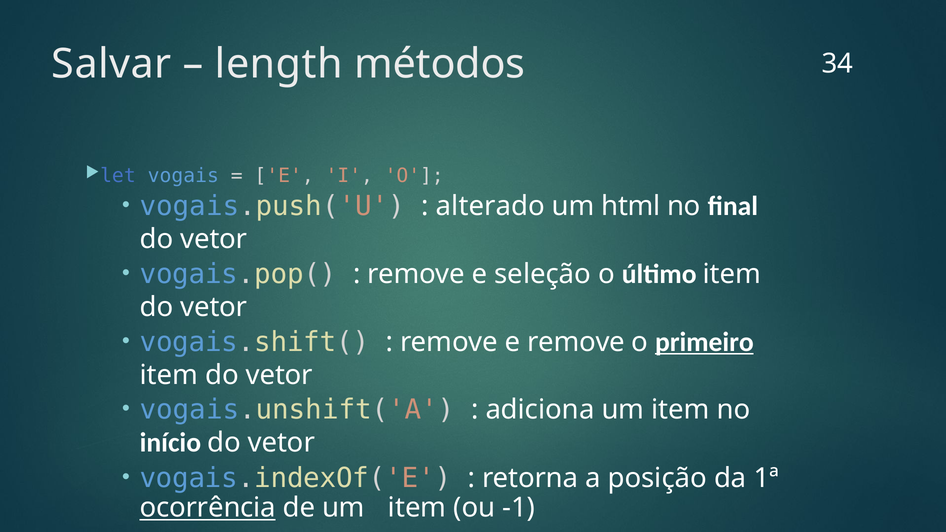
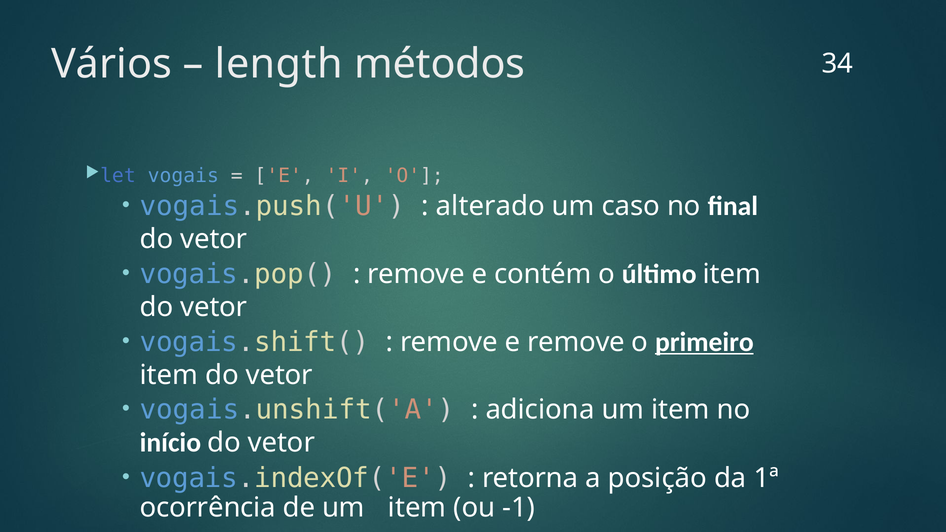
Salvar: Salvar -> Vários
html: html -> caso
seleção: seleção -> contém
ocorrência underline: present -> none
